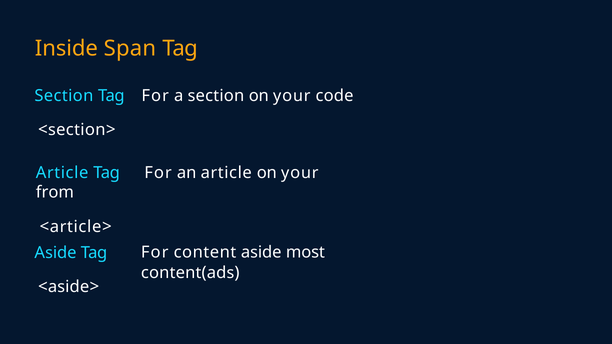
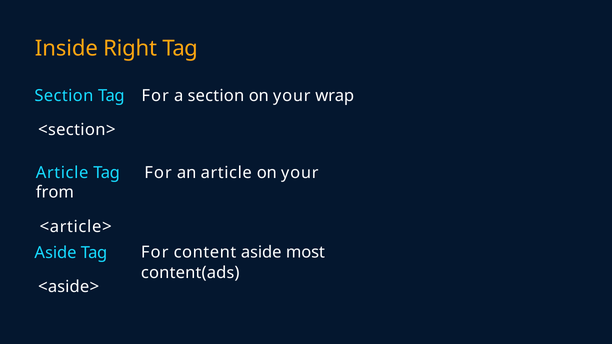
Span: Span -> Right
code: code -> wrap
